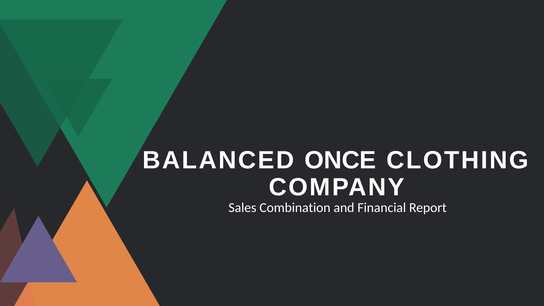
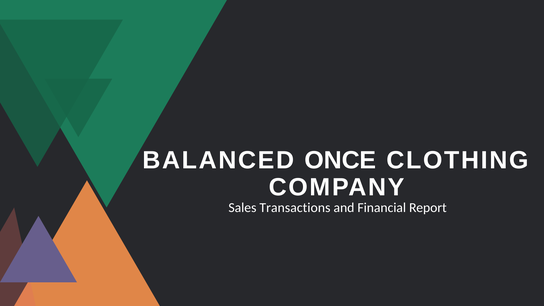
Combination: Combination -> Transactions
